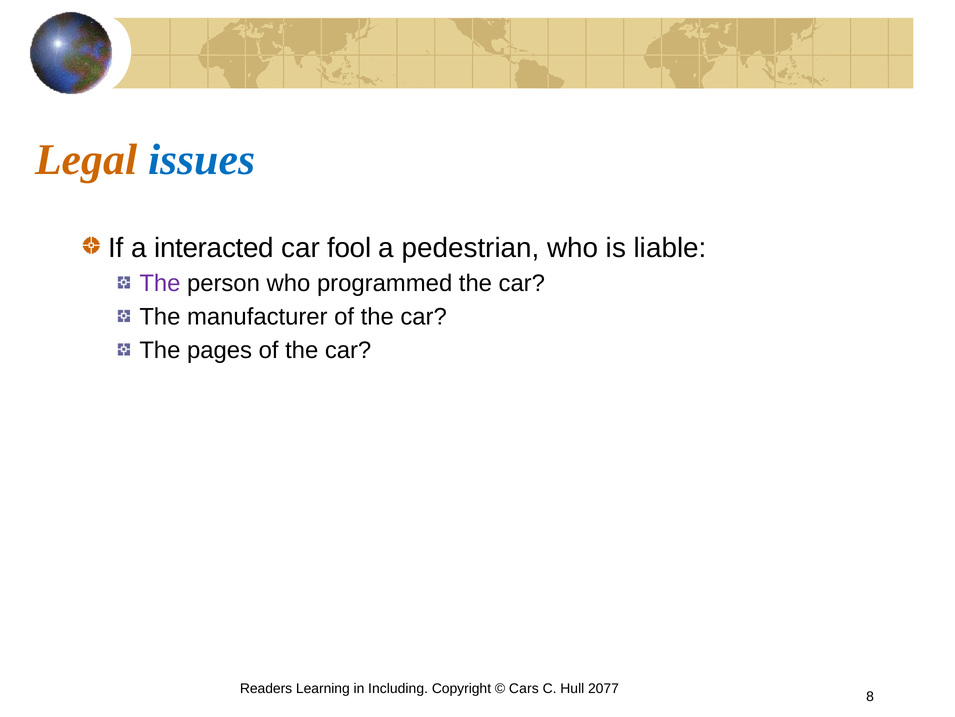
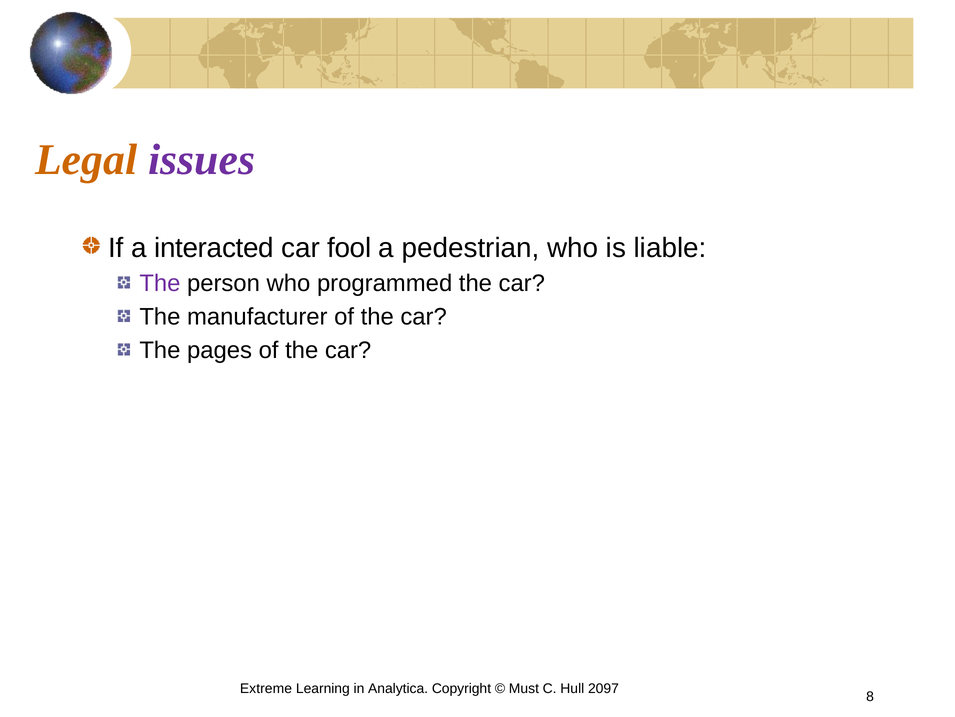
issues colour: blue -> purple
Readers: Readers -> Extreme
Including: Including -> Analytica
Cars: Cars -> Must
2077: 2077 -> 2097
